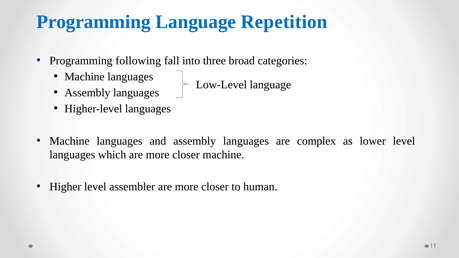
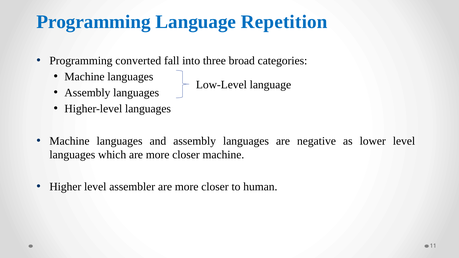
following: following -> converted
complex: complex -> negative
